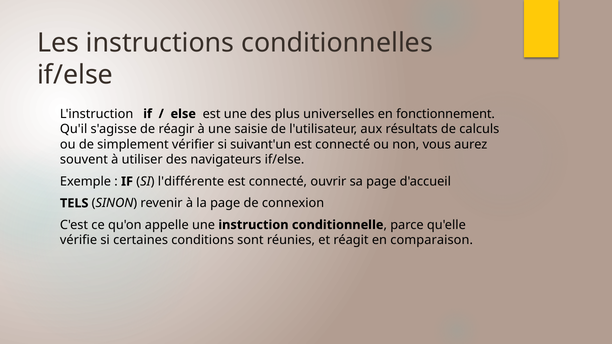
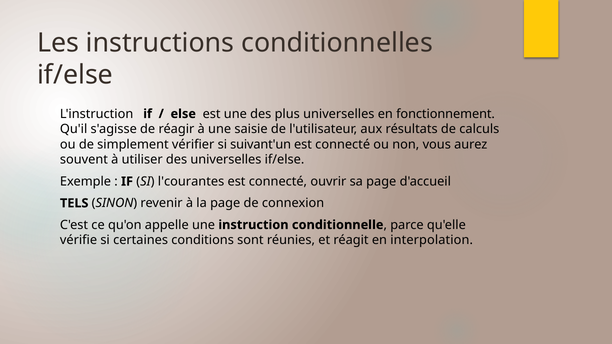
des navigateurs: navigateurs -> universelles
l'différente: l'différente -> l'courantes
comparaison: comparaison -> interpolation
